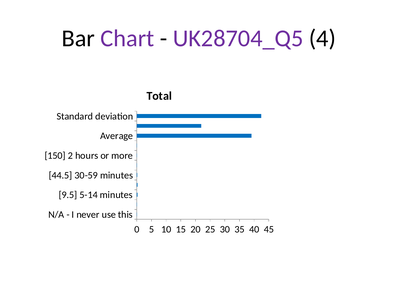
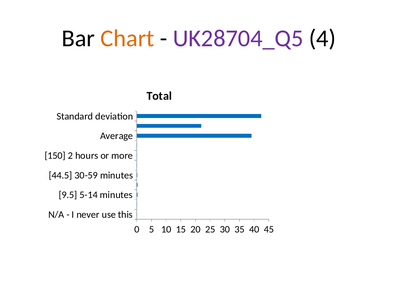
Chart colour: purple -> orange
